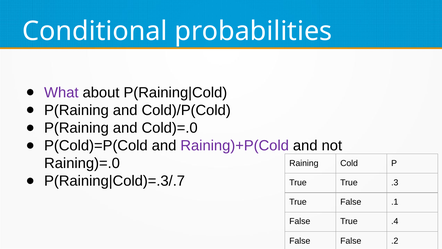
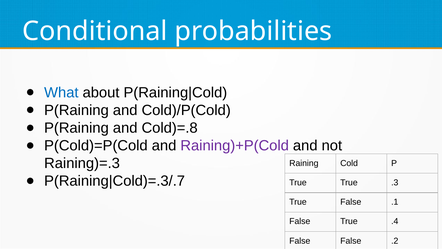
What colour: purple -> blue
Cold)=.0: Cold)=.0 -> Cold)=.8
Raining)=.0: Raining)=.0 -> Raining)=.3
